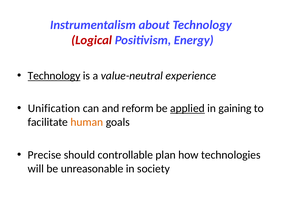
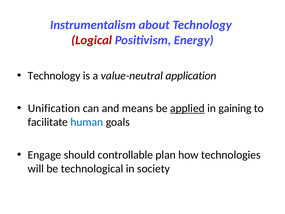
Technology at (54, 76) underline: present -> none
experience: experience -> application
reform: reform -> means
human colour: orange -> blue
Precise: Precise -> Engage
unreasonable: unreasonable -> technological
